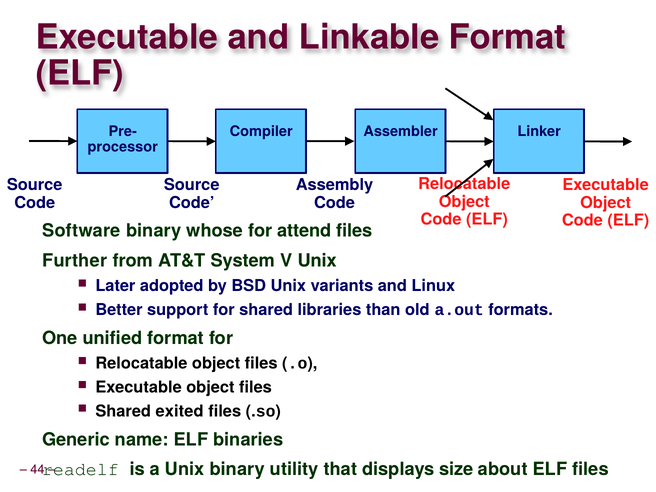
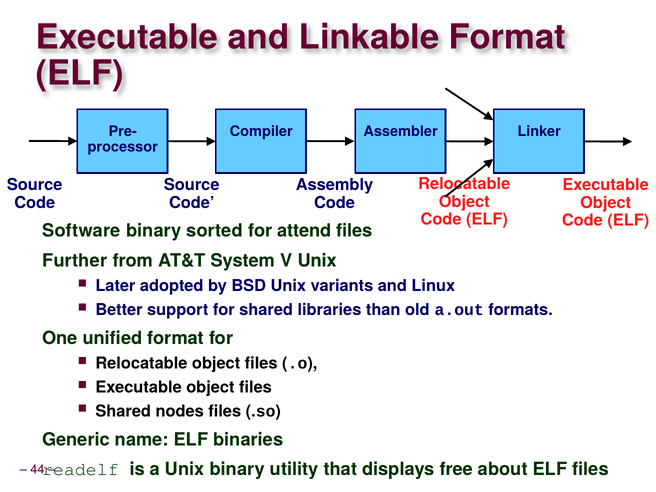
whose: whose -> sorted
exited: exited -> nodes
size: size -> free
